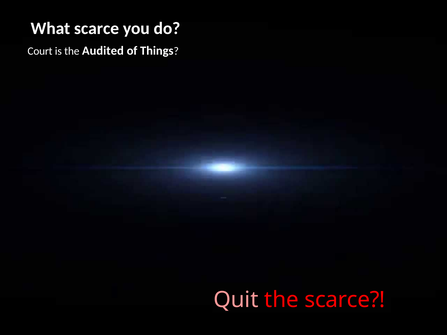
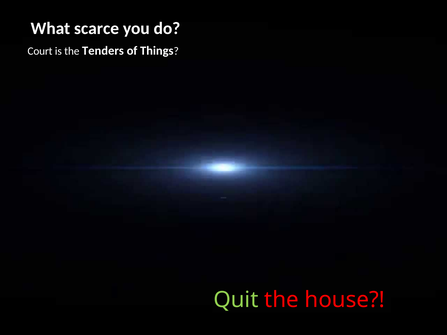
Audited: Audited -> Tenders
Quit colour: pink -> light green
the scarce: scarce -> house
